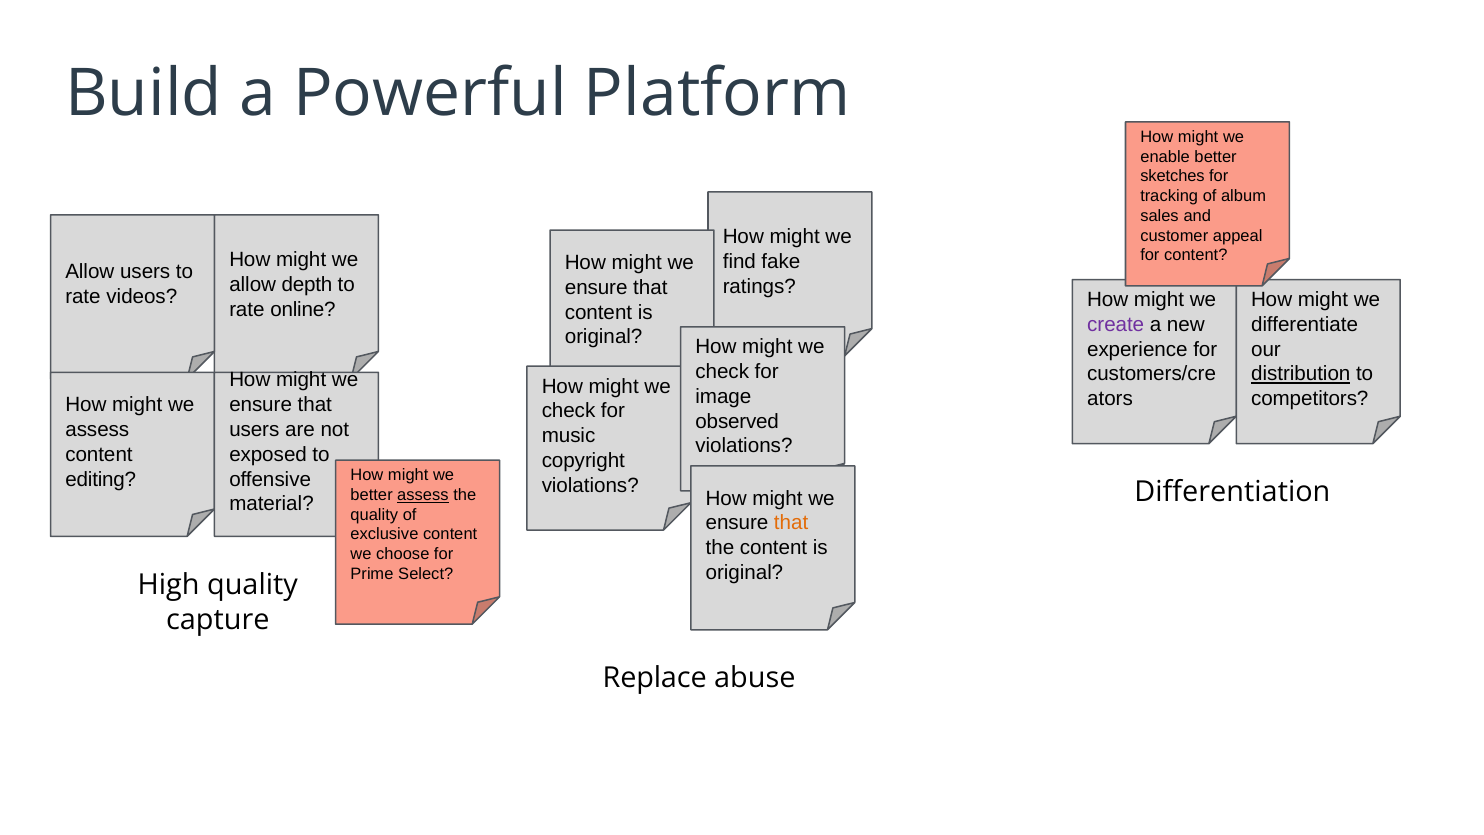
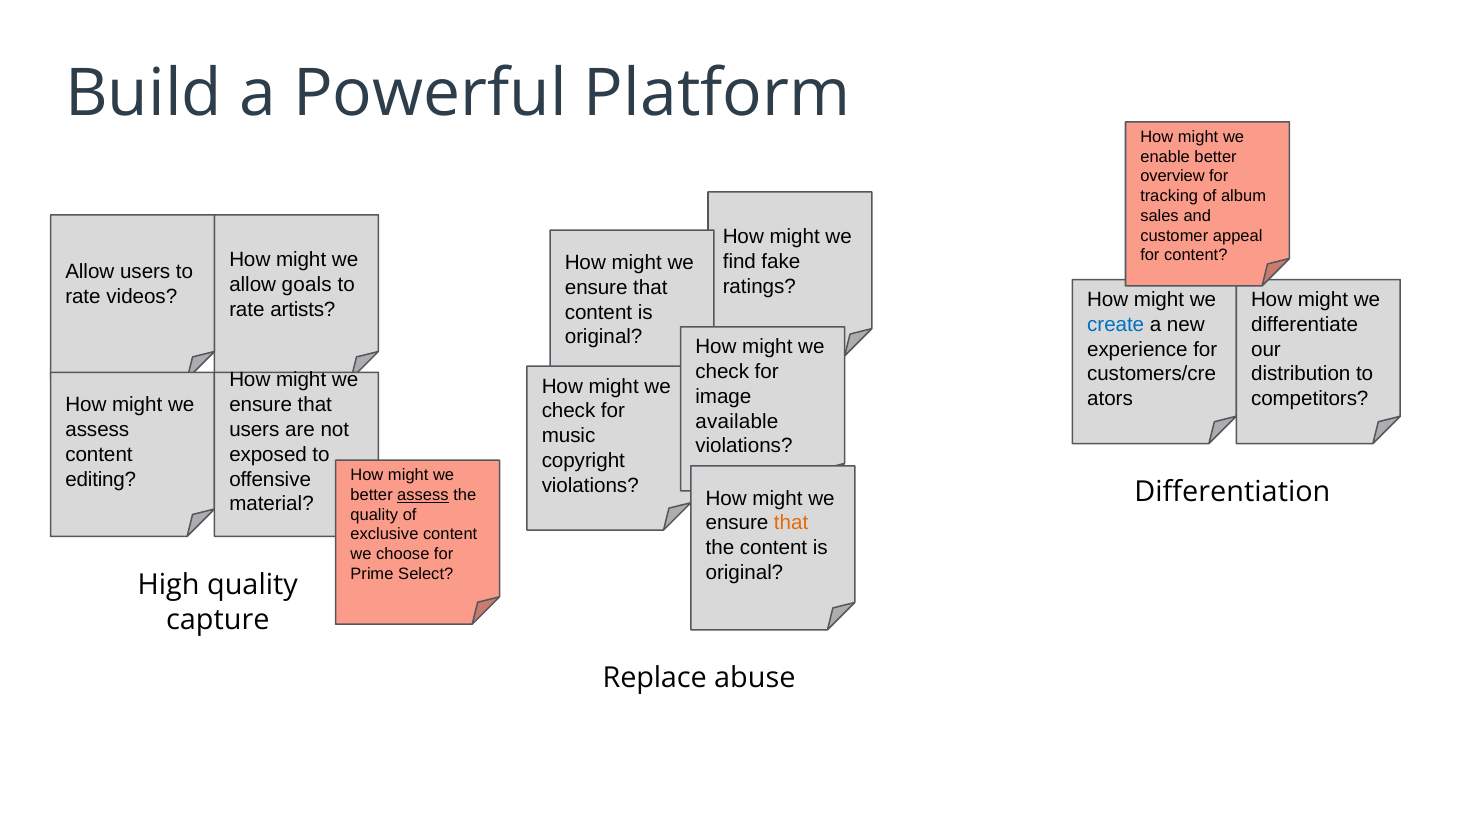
sketches: sketches -> overview
depth: depth -> goals
online: online -> artists
create colour: purple -> blue
distribution underline: present -> none
observed: observed -> available
